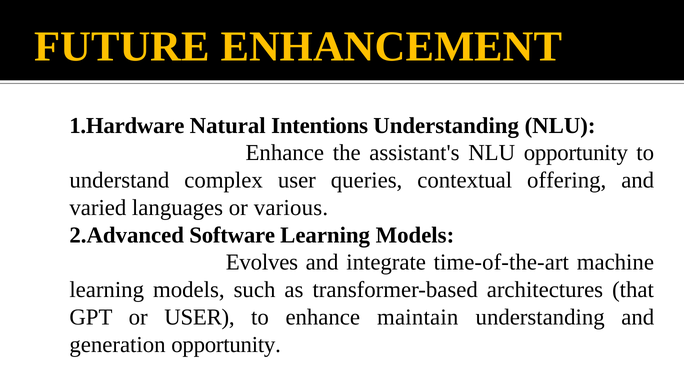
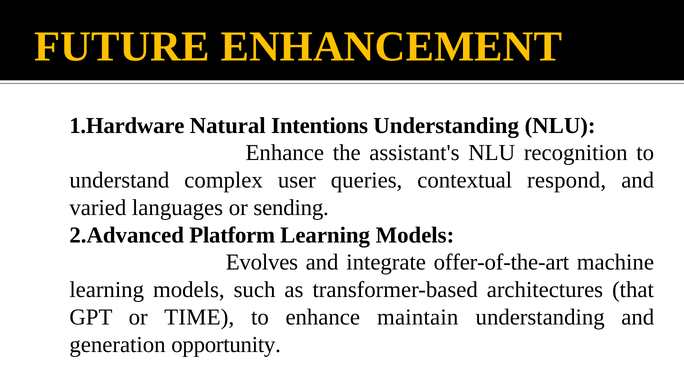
NLU opportunity: opportunity -> recognition
offering: offering -> respond
various: various -> sending
Software: Software -> Platform
time-of-the-art: time-of-the-art -> offer-of-the-art
or USER: USER -> TIME
